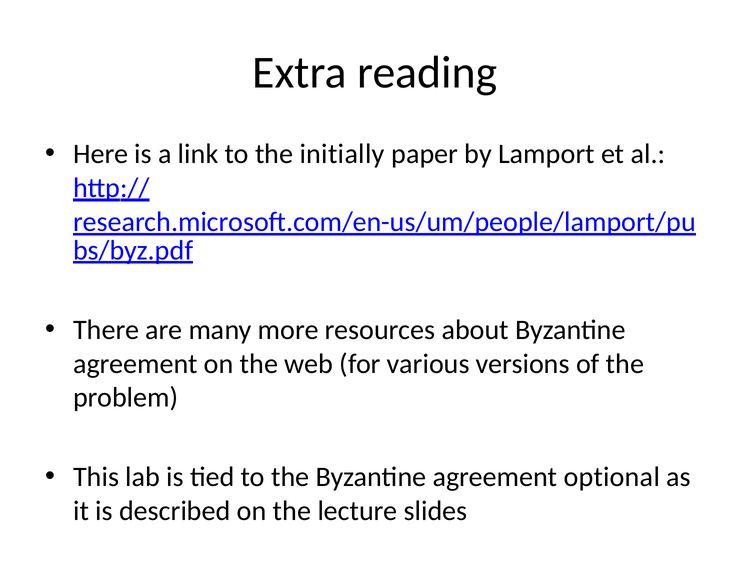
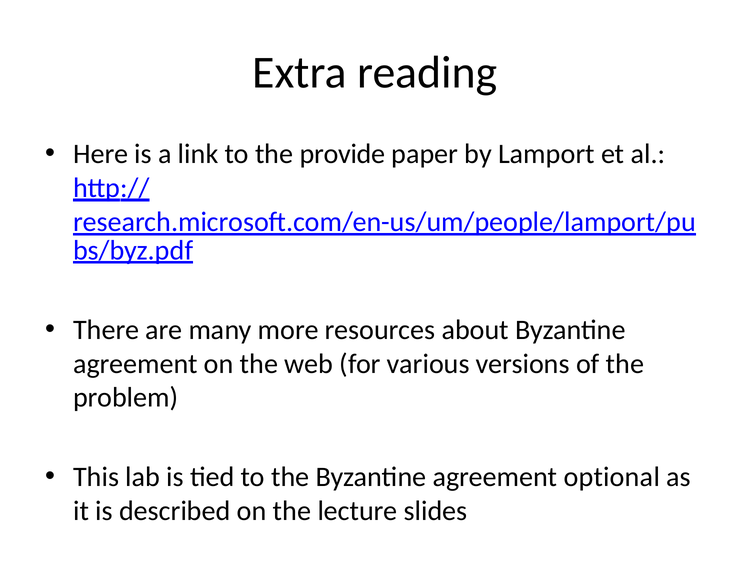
initially: initially -> provide
